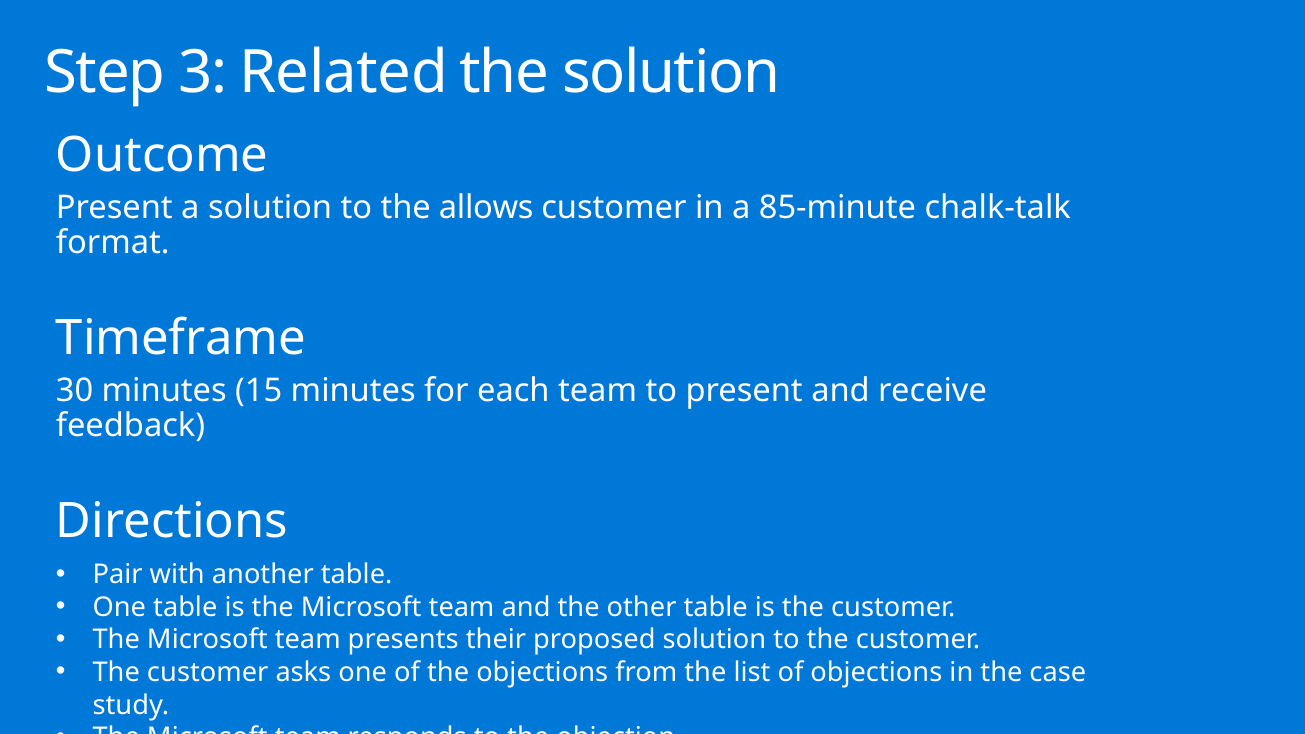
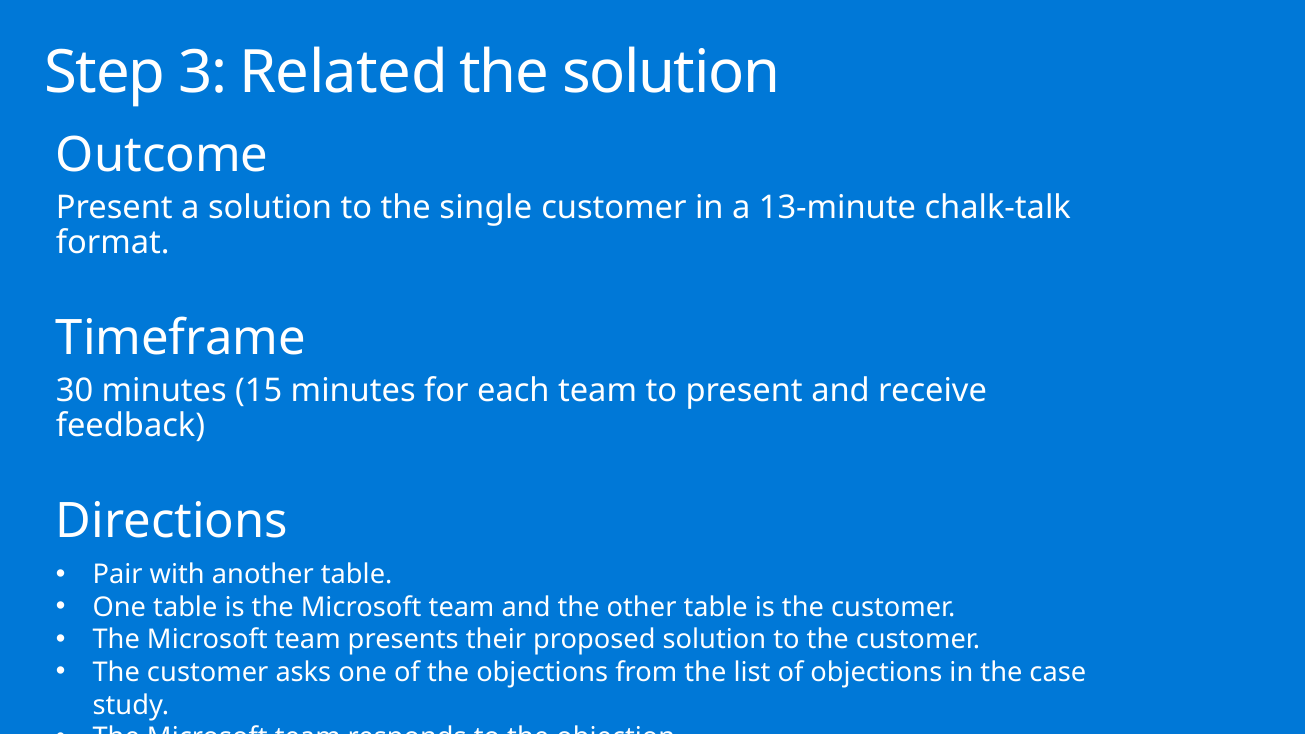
allows: allows -> single
85-minute: 85-minute -> 13-minute
